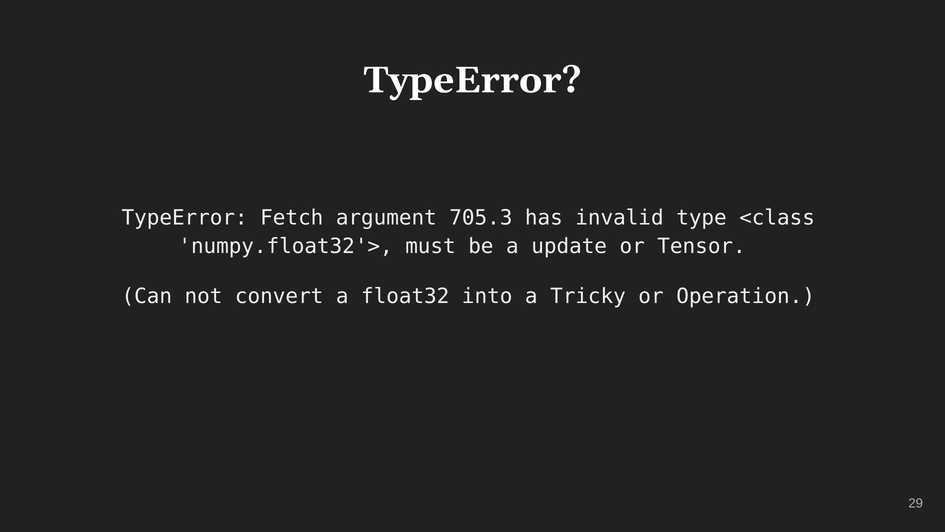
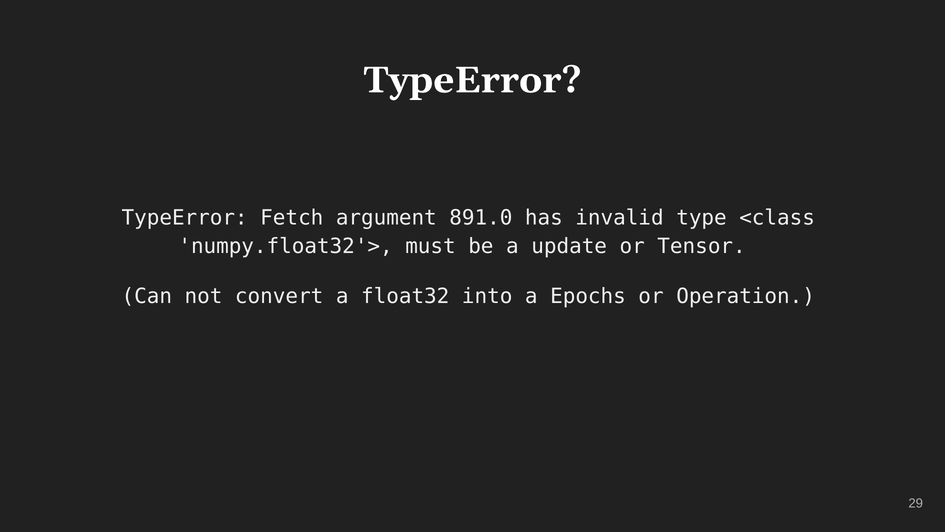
705.3: 705.3 -> 891.0
Tricky: Tricky -> Epochs
